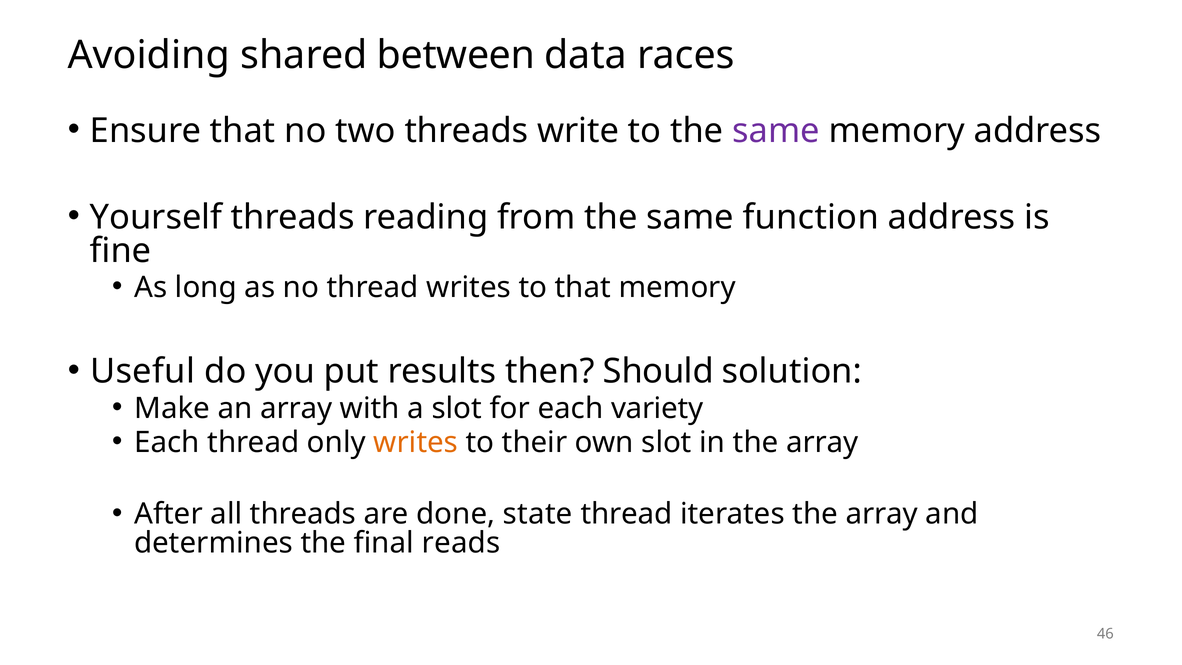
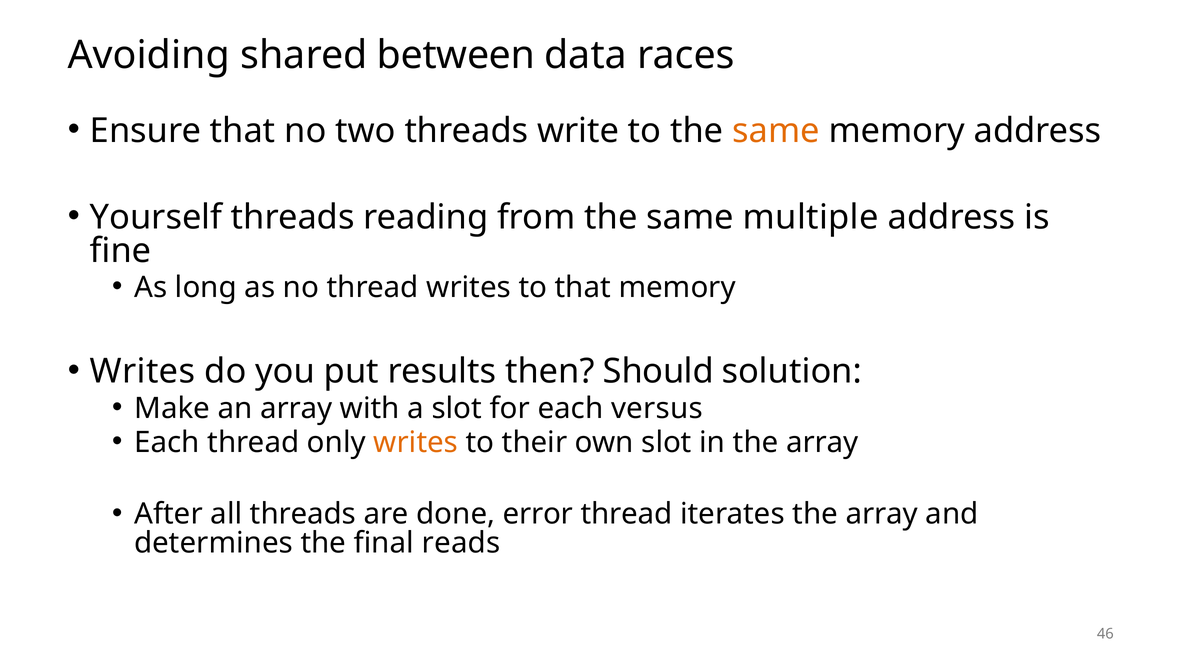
same at (776, 131) colour: purple -> orange
function: function -> multiple
Useful at (143, 371): Useful -> Writes
variety: variety -> versus
state: state -> error
